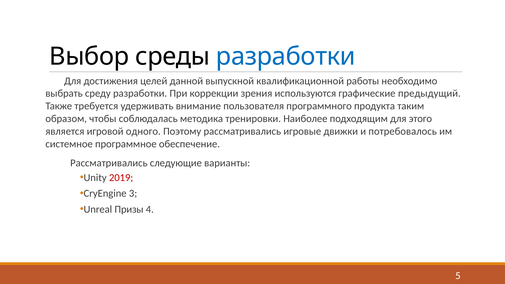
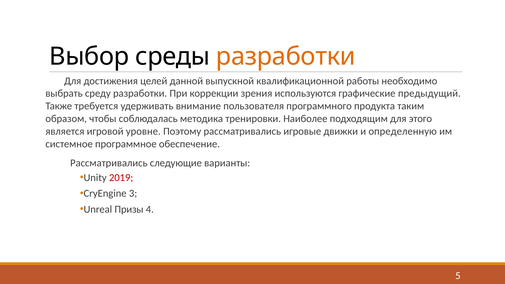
разработки at (286, 57) colour: blue -> orange
одного: одного -> уровне
потребовалось: потребовалось -> определенную
